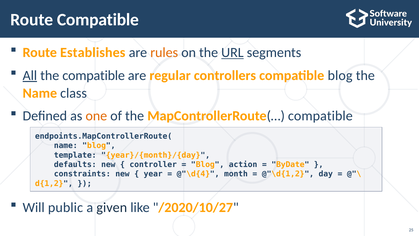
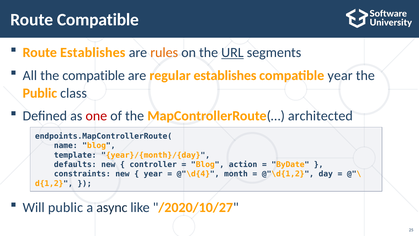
All underline: present -> none
regular controllers: controllers -> establishes
compatible blog: blog -> year
Name at (40, 93): Name -> Public
one colour: orange -> red
MapControllerRoute(… compatible: compatible -> architected
given: given -> async
